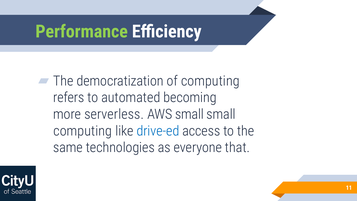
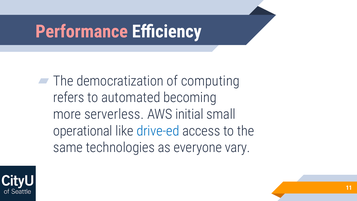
Performance colour: light green -> pink
AWS small: small -> initial
computing at (83, 131): computing -> operational
that: that -> vary
